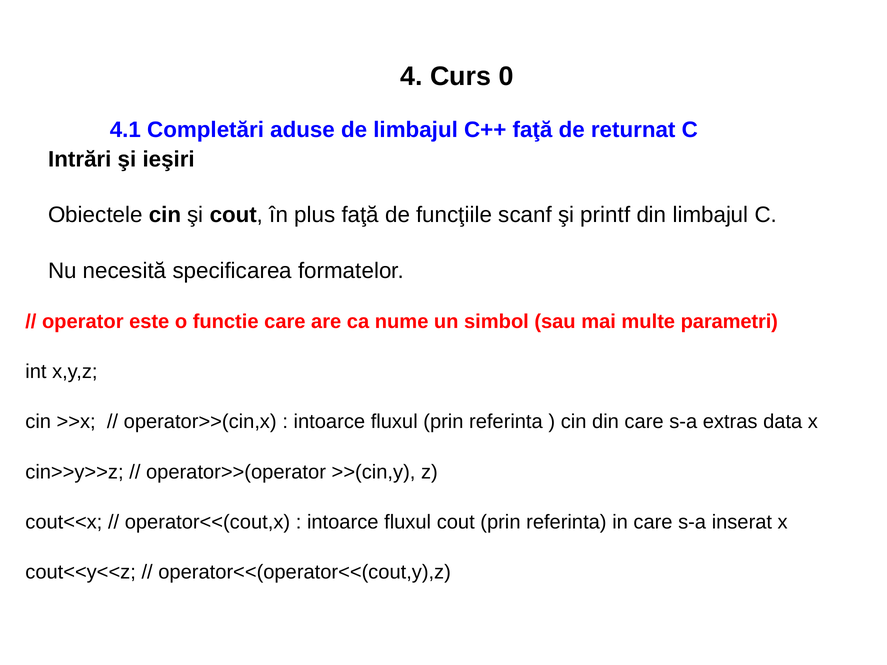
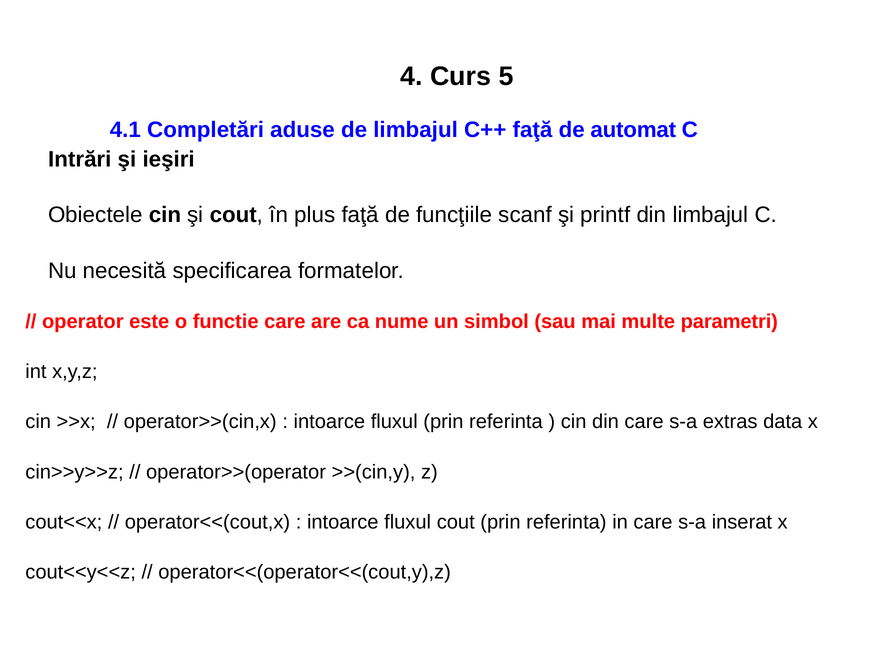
0: 0 -> 5
returnat: returnat -> automat
